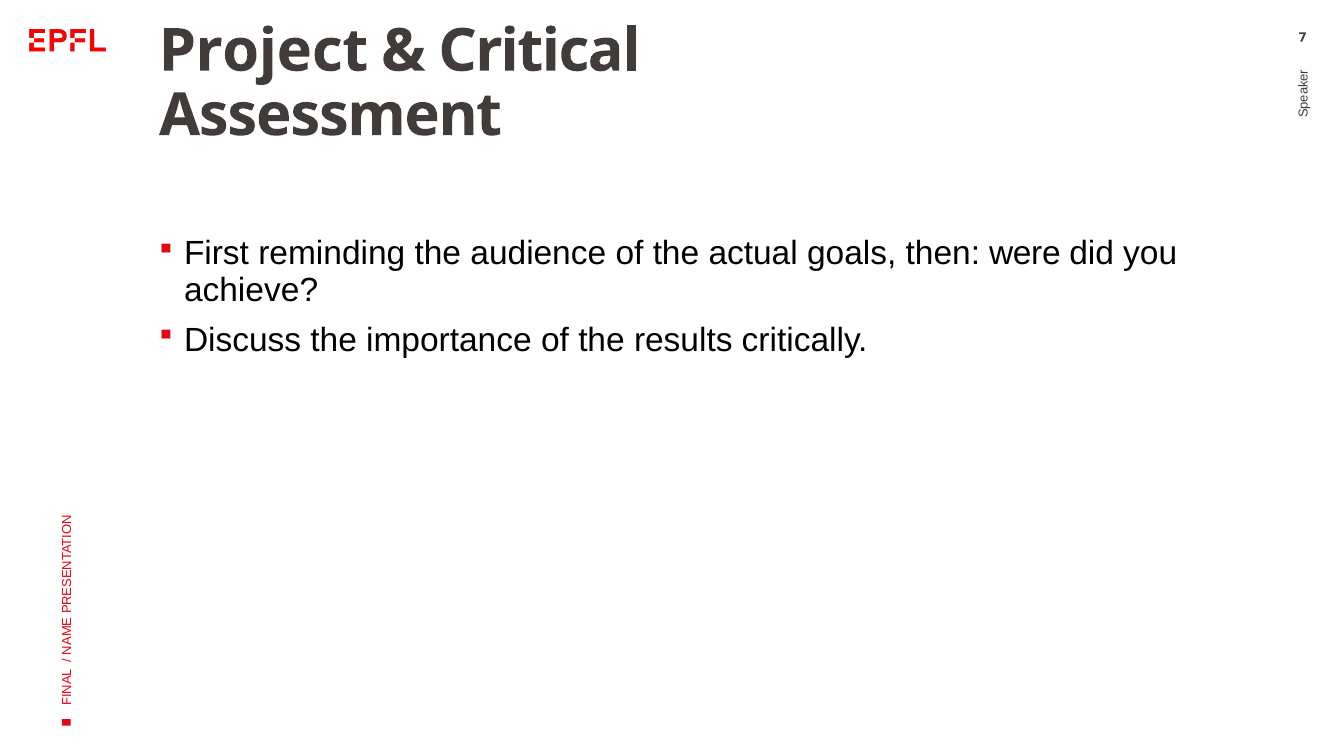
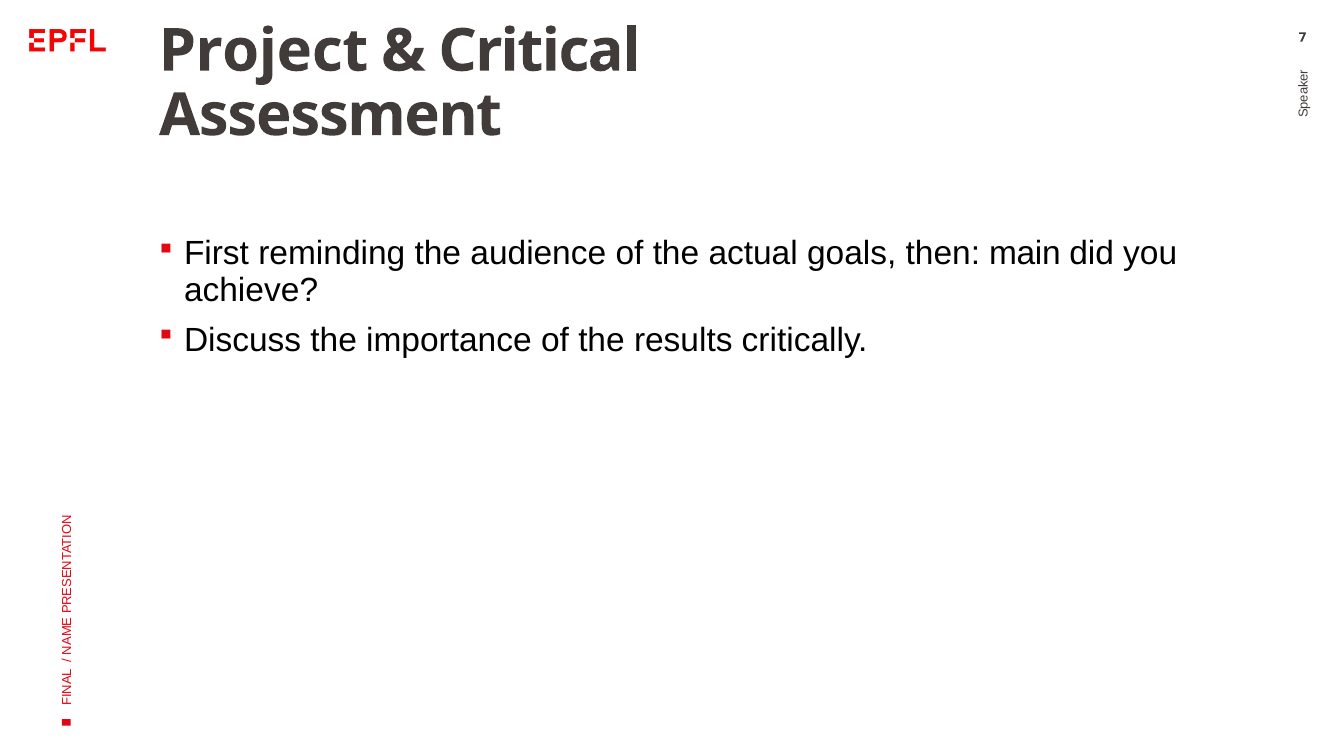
were: were -> main
